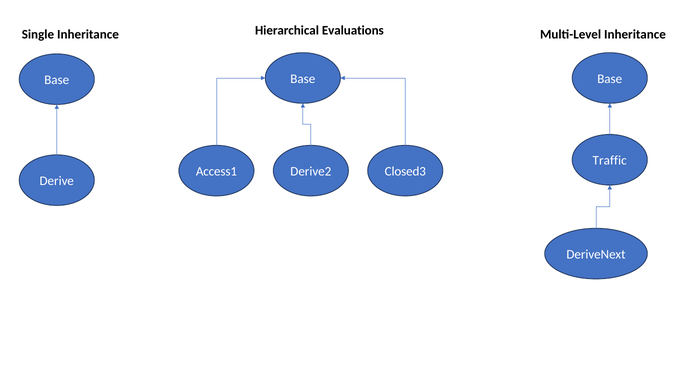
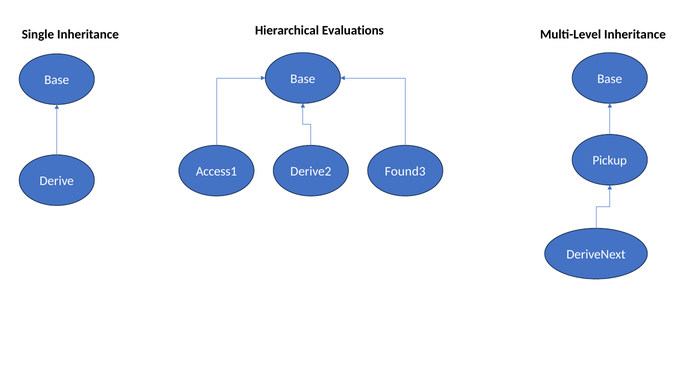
Traffic: Traffic -> Pickup
Closed3: Closed3 -> Found3
